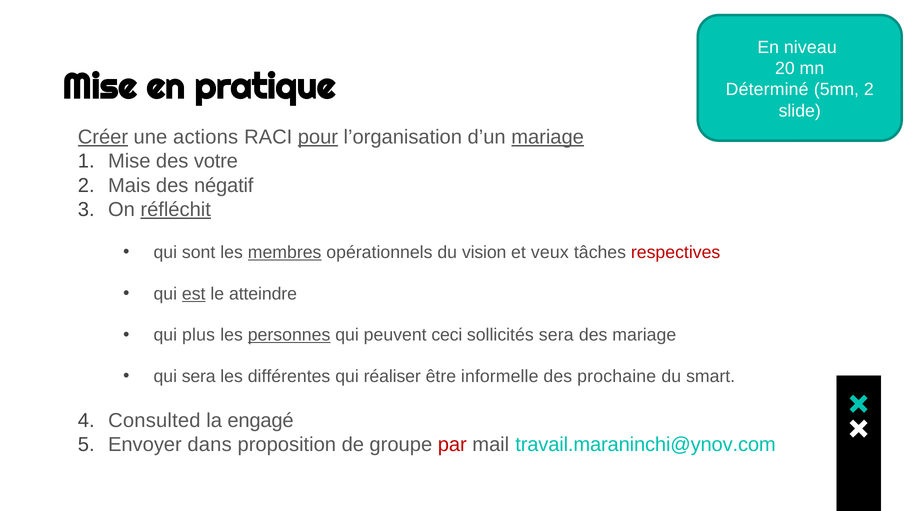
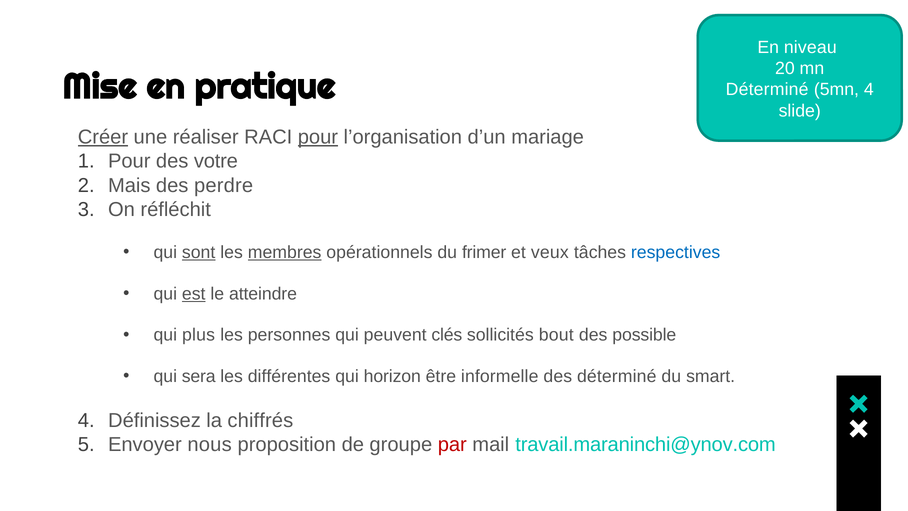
5mn 2: 2 -> 4
actions: actions -> réaliser
mariage at (548, 137) underline: present -> none
1 Mise: Mise -> Pour
négatif: négatif -> perdre
réfléchit underline: present -> none
sont underline: none -> present
vision: vision -> frimer
respectives colour: red -> blue
personnes underline: present -> none
ceci: ceci -> clés
sollicités sera: sera -> bout
des mariage: mariage -> possible
réaliser: réaliser -> horizon
des prochaine: prochaine -> déterminé
Consulted: Consulted -> Définissez
engagé: engagé -> chiffrés
dans: dans -> nous
